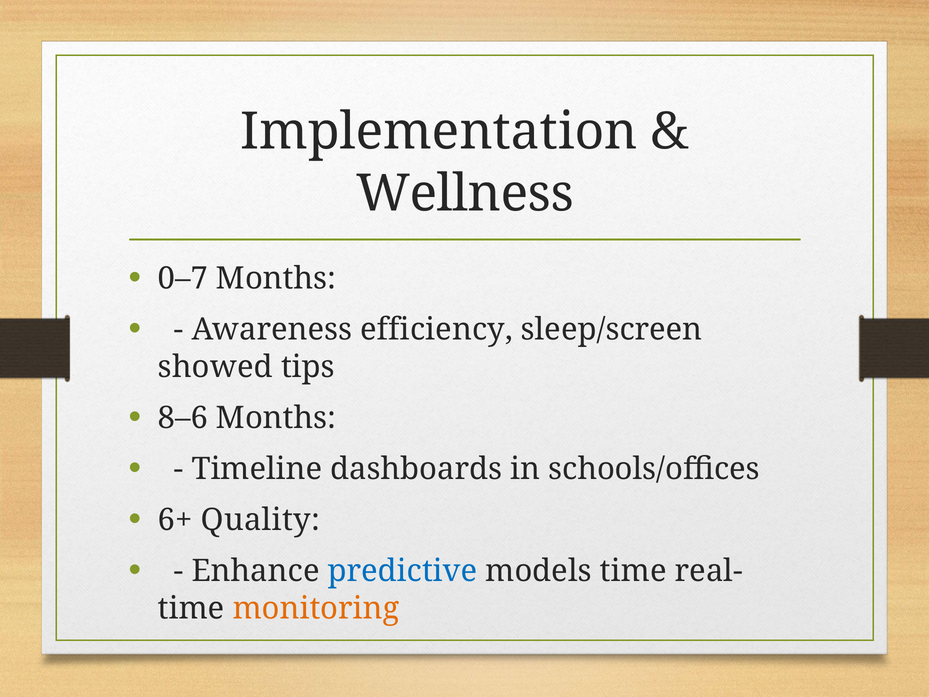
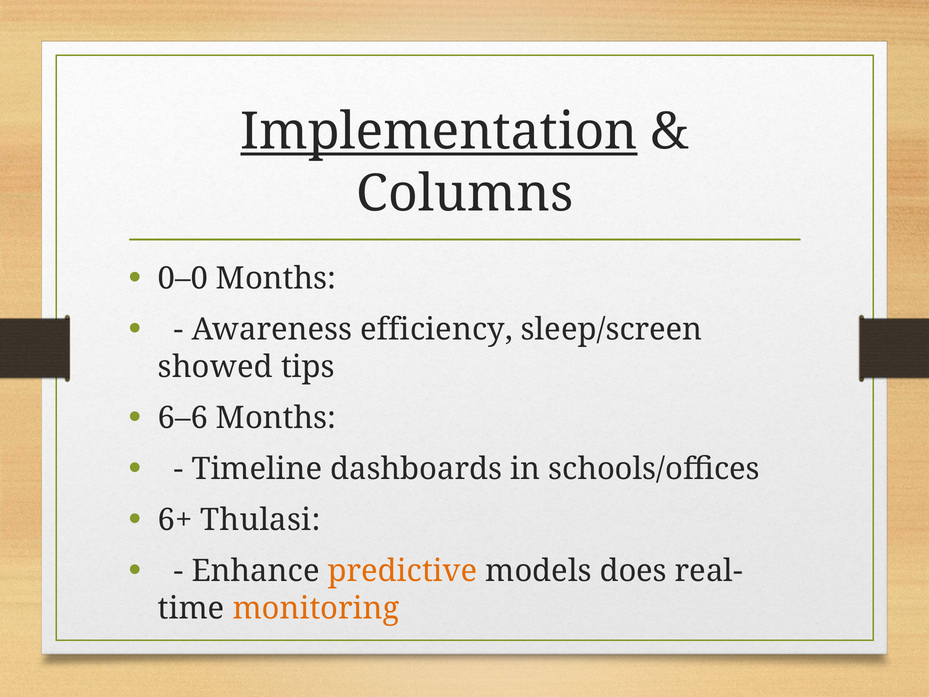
Implementation underline: none -> present
Wellness: Wellness -> Columns
0–7: 0–7 -> 0–0
8–6: 8–6 -> 6–6
Quality: Quality -> Thulasi
predictive colour: blue -> orange
models time: time -> does
